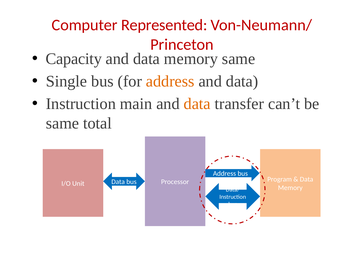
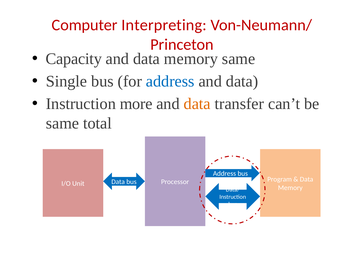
Represented: Represented -> Interpreting
address at (170, 81) colour: orange -> blue
main: main -> more
